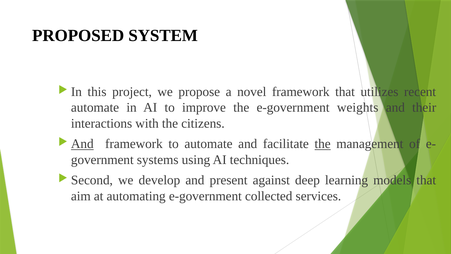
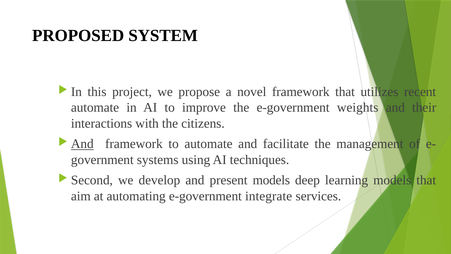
the at (323, 144) underline: present -> none
present against: against -> models
collected: collected -> integrate
